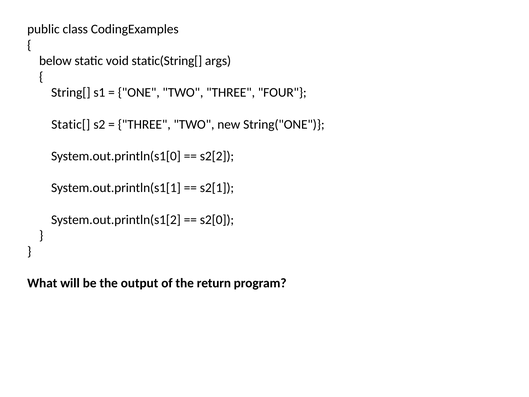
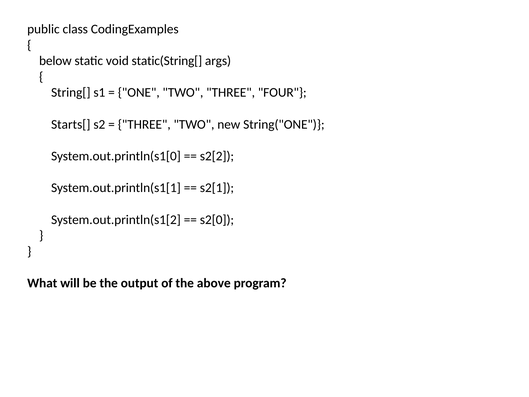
Static[: Static[ -> Starts[
return: return -> above
